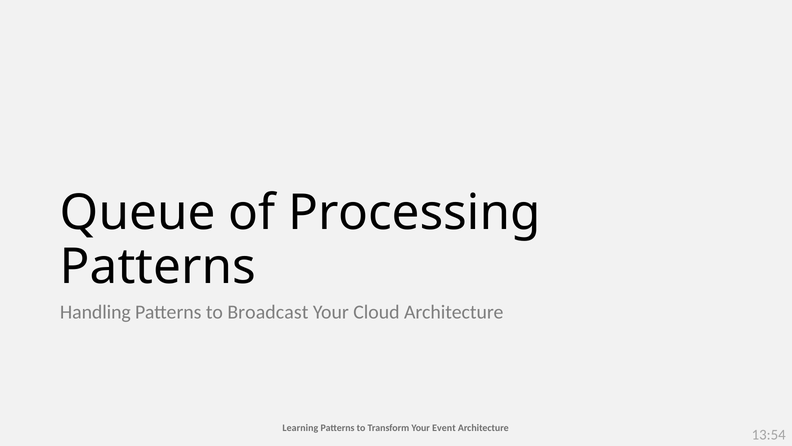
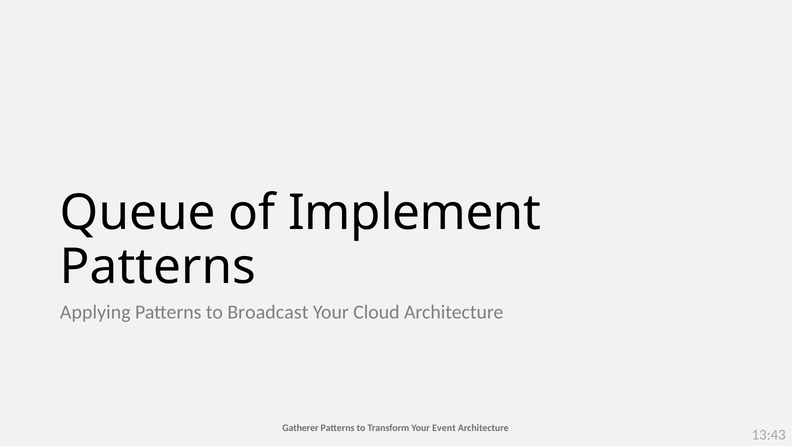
Processing: Processing -> Implement
Handling: Handling -> Applying
Learning: Learning -> Gatherer
13:54: 13:54 -> 13:43
